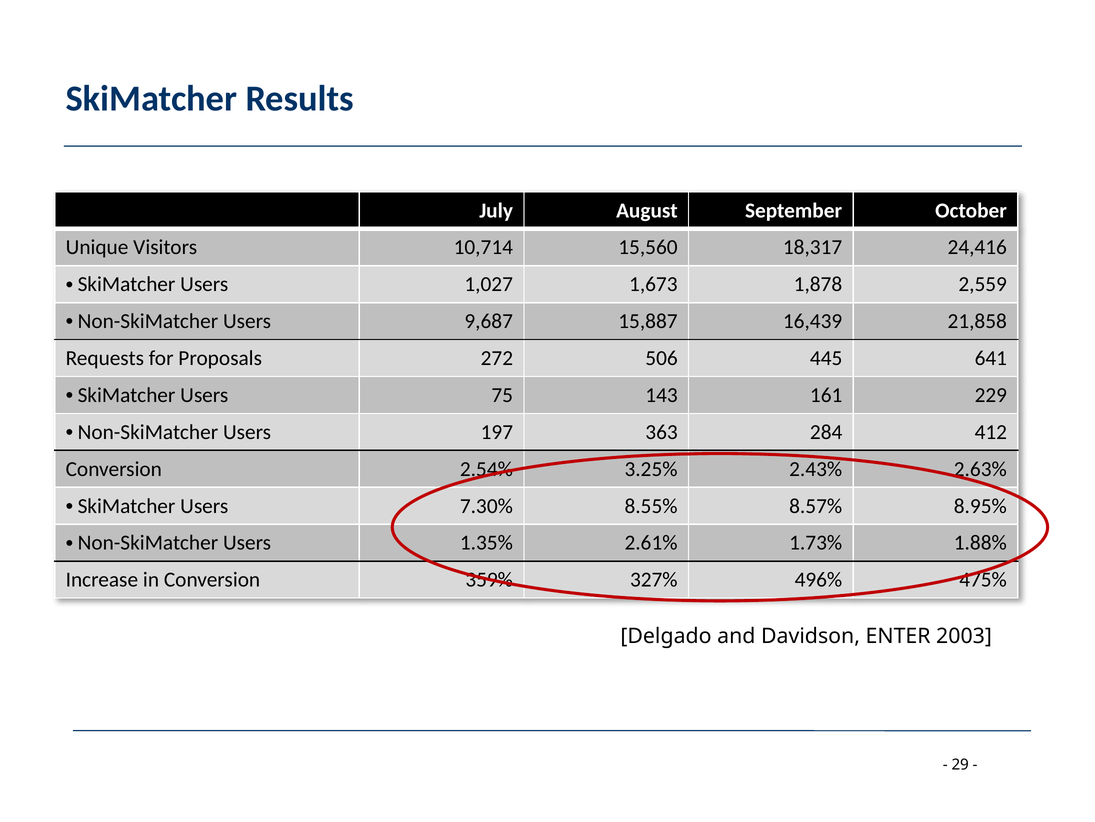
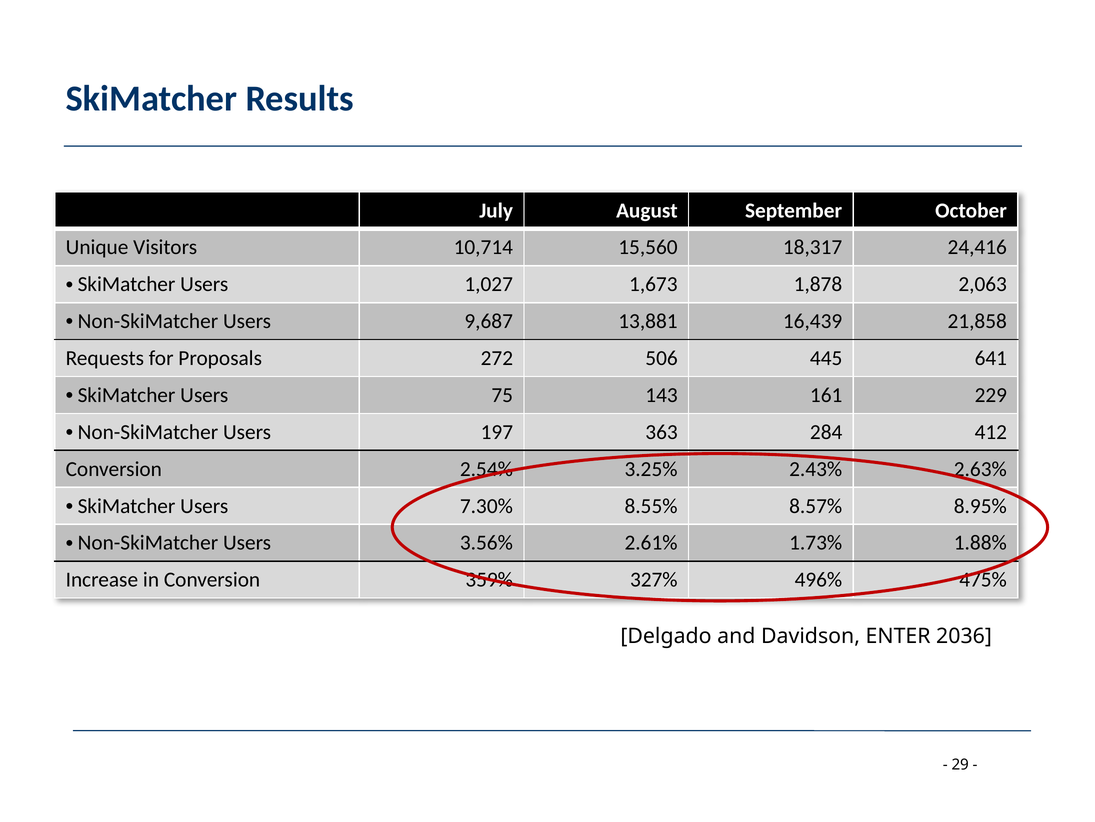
2,559: 2,559 -> 2,063
15,887: 15,887 -> 13,881
1.35%: 1.35% -> 3.56%
2003: 2003 -> 2036
